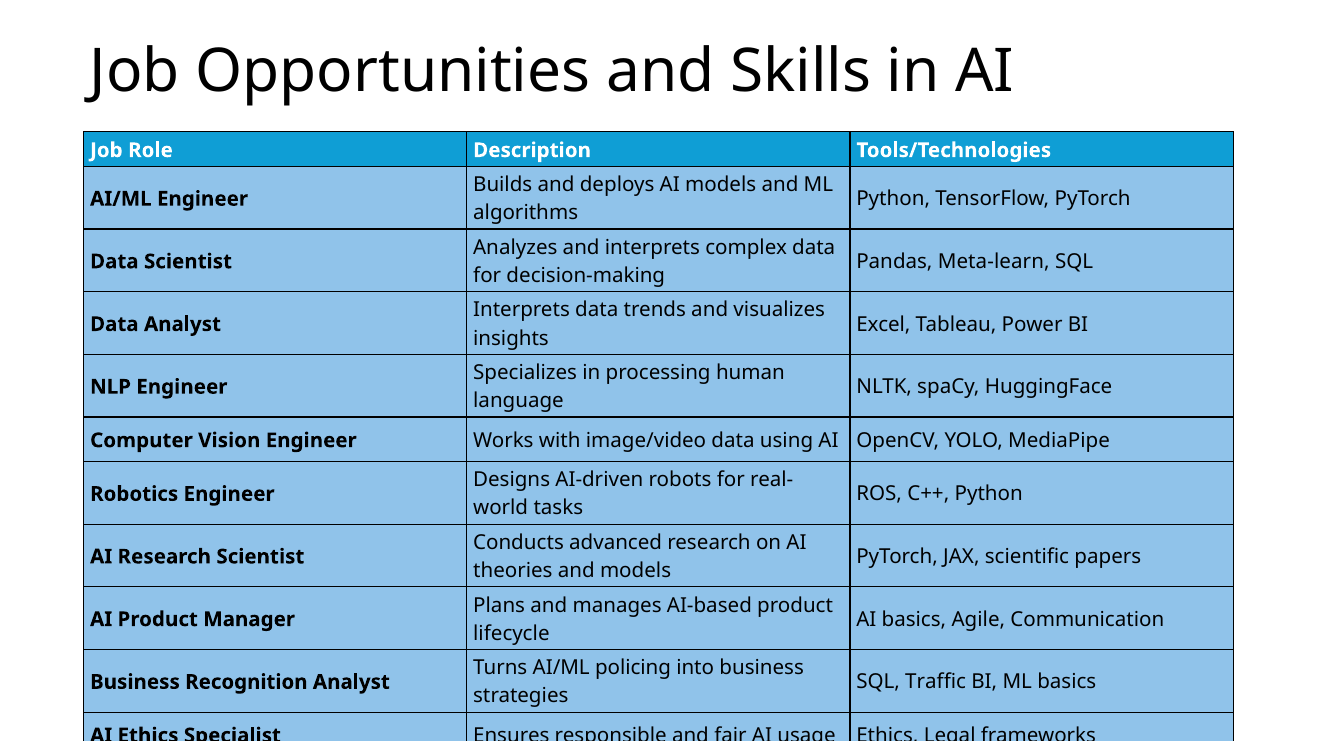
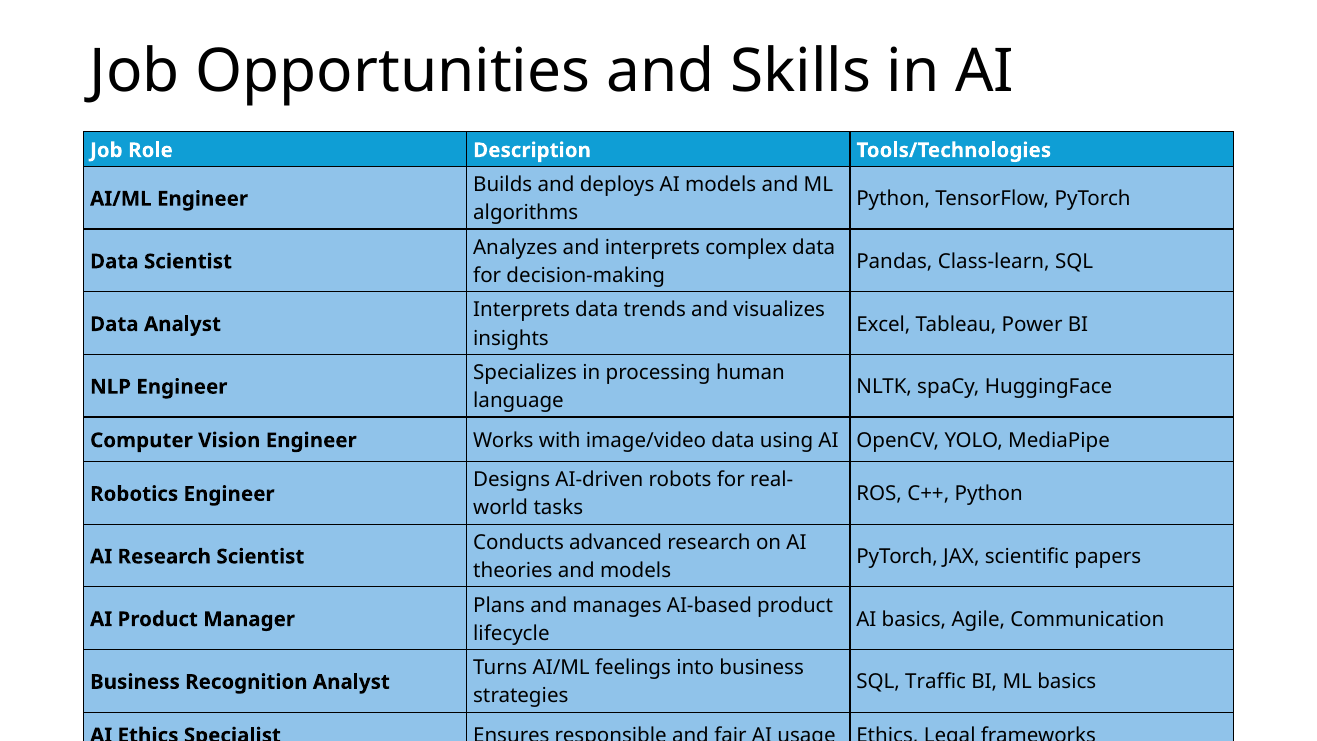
Meta-learn: Meta-learn -> Class-learn
policing: policing -> feelings
